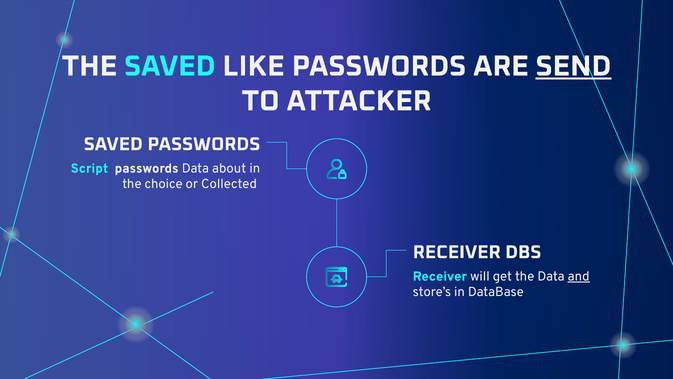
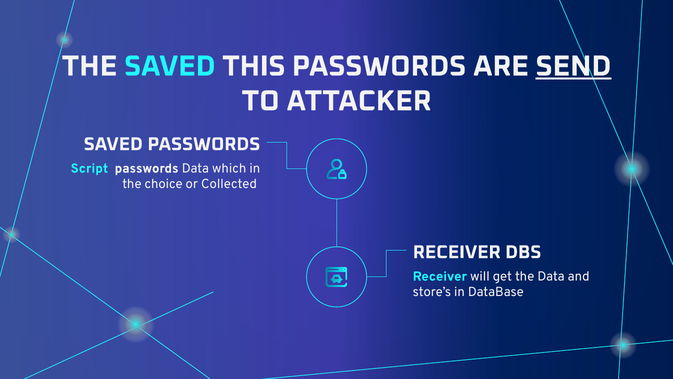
LIKE: LIKE -> THIS
about: about -> which
and underline: present -> none
